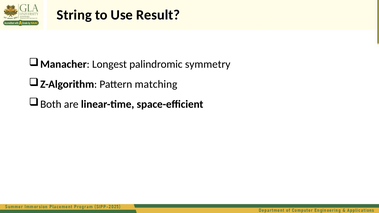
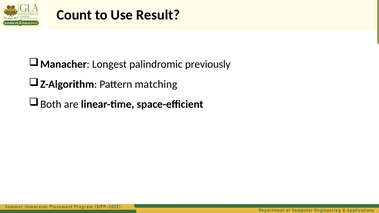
String: String -> Count
symmetry: symmetry -> previously
